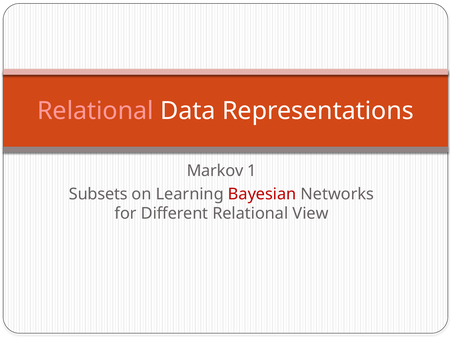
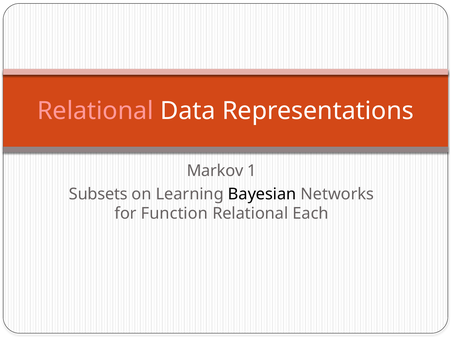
Bayesian colour: red -> black
Different: Different -> Function
View: View -> Each
